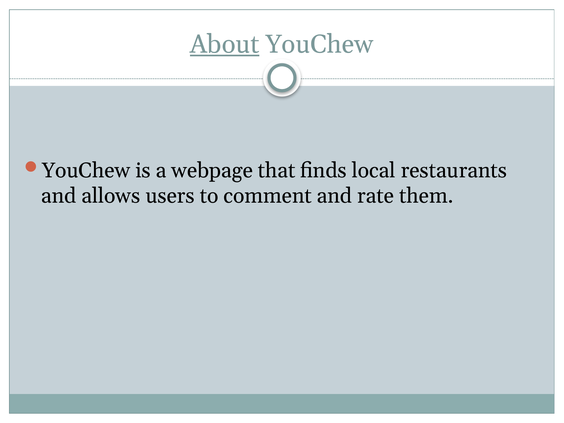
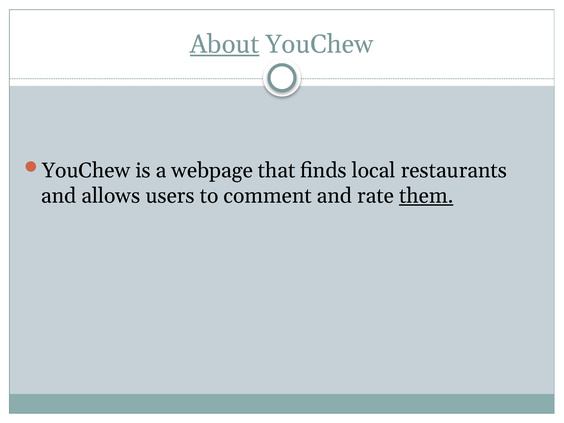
them underline: none -> present
